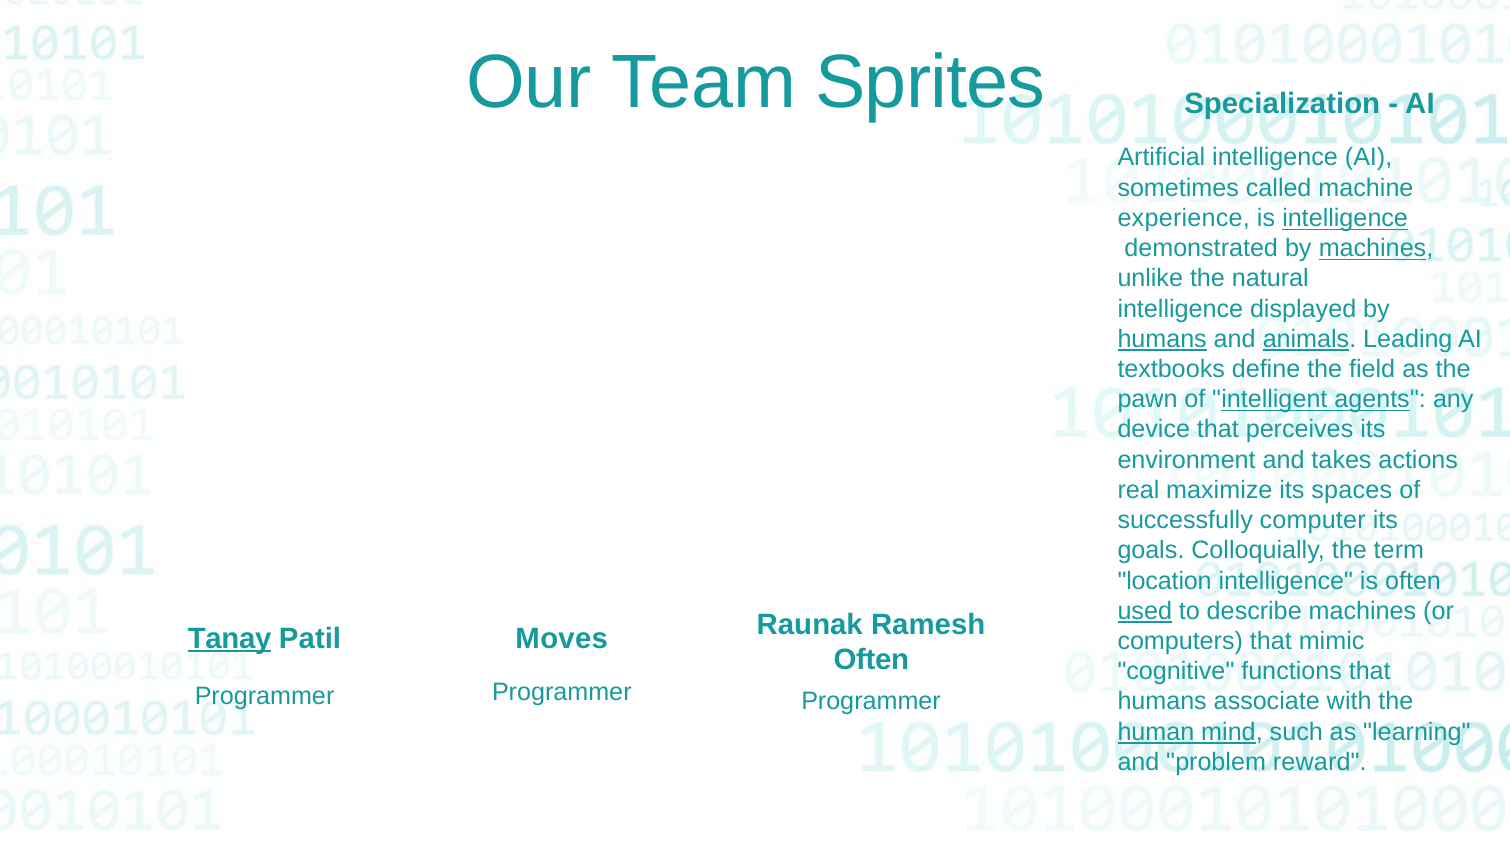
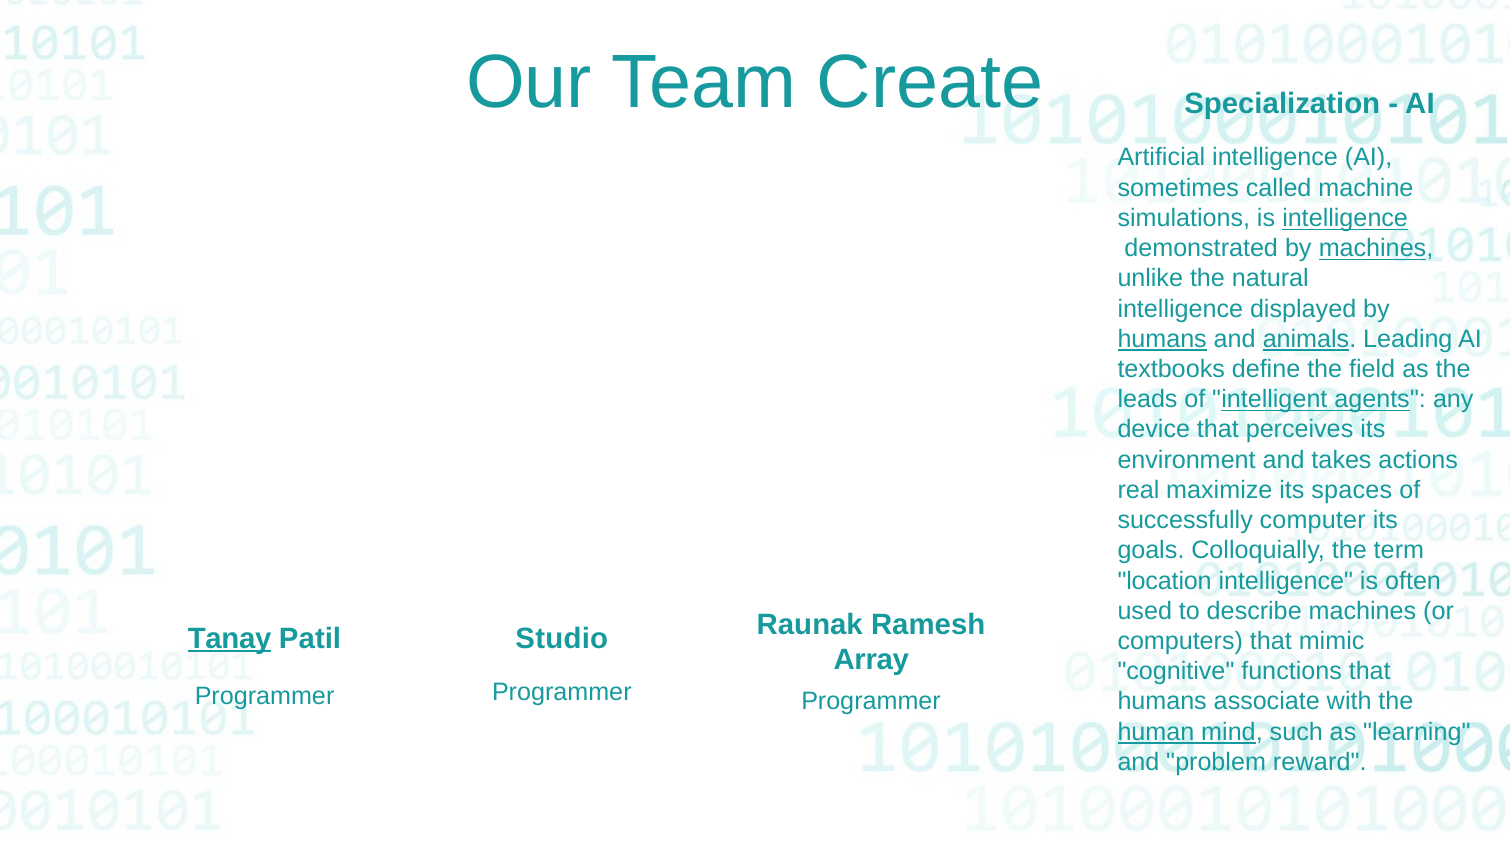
Sprites: Sprites -> Create
experience: experience -> simulations
pawn: pawn -> leads
used underline: present -> none
Moves: Moves -> Studio
Often at (871, 659): Often -> Array
